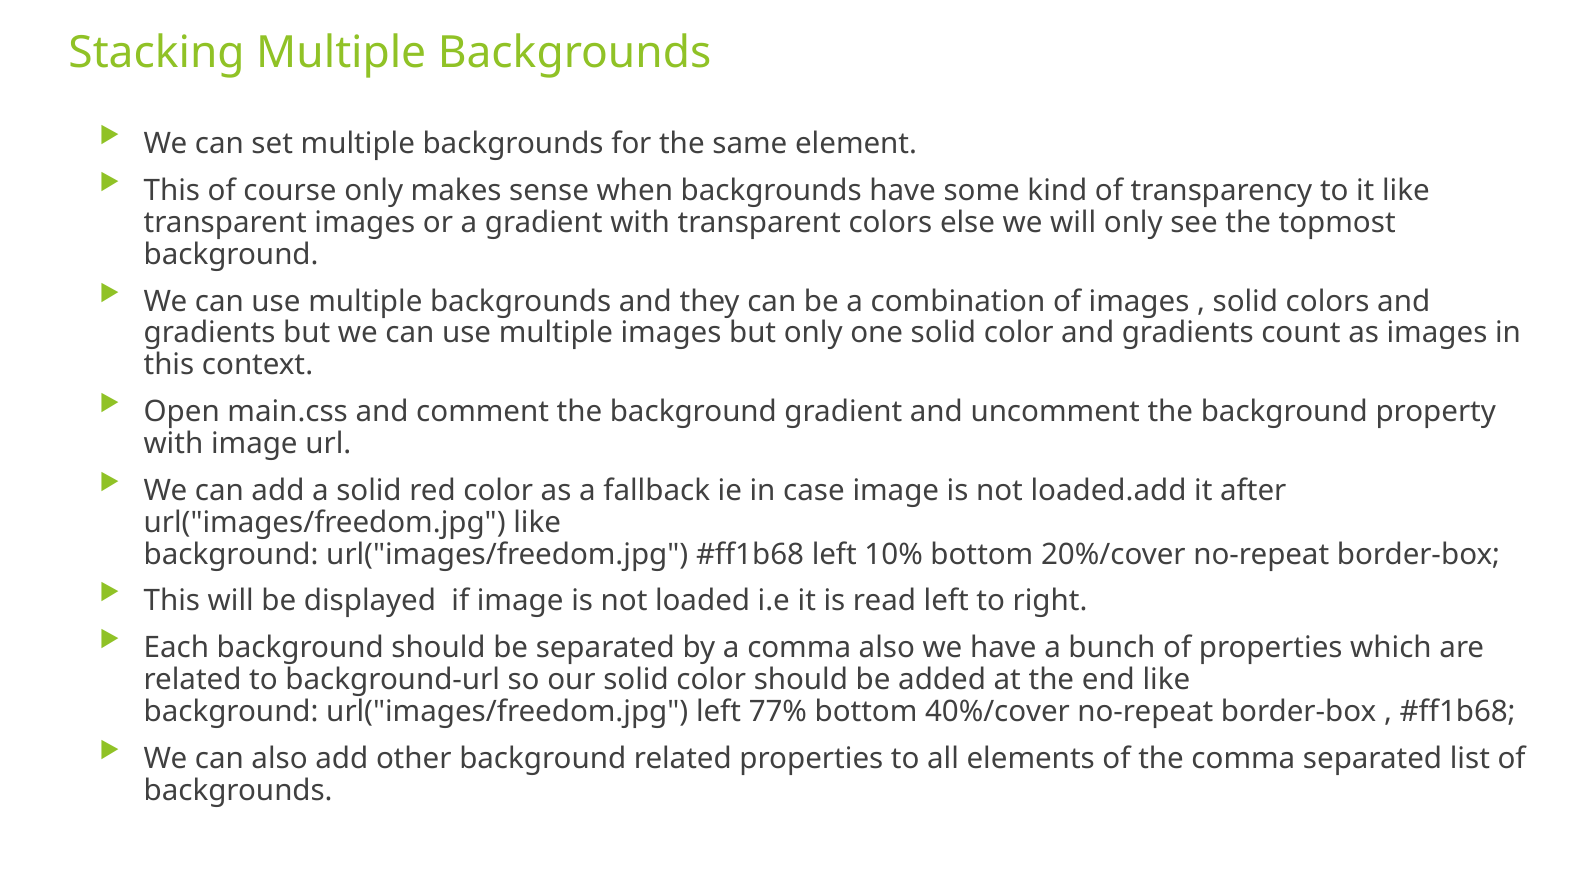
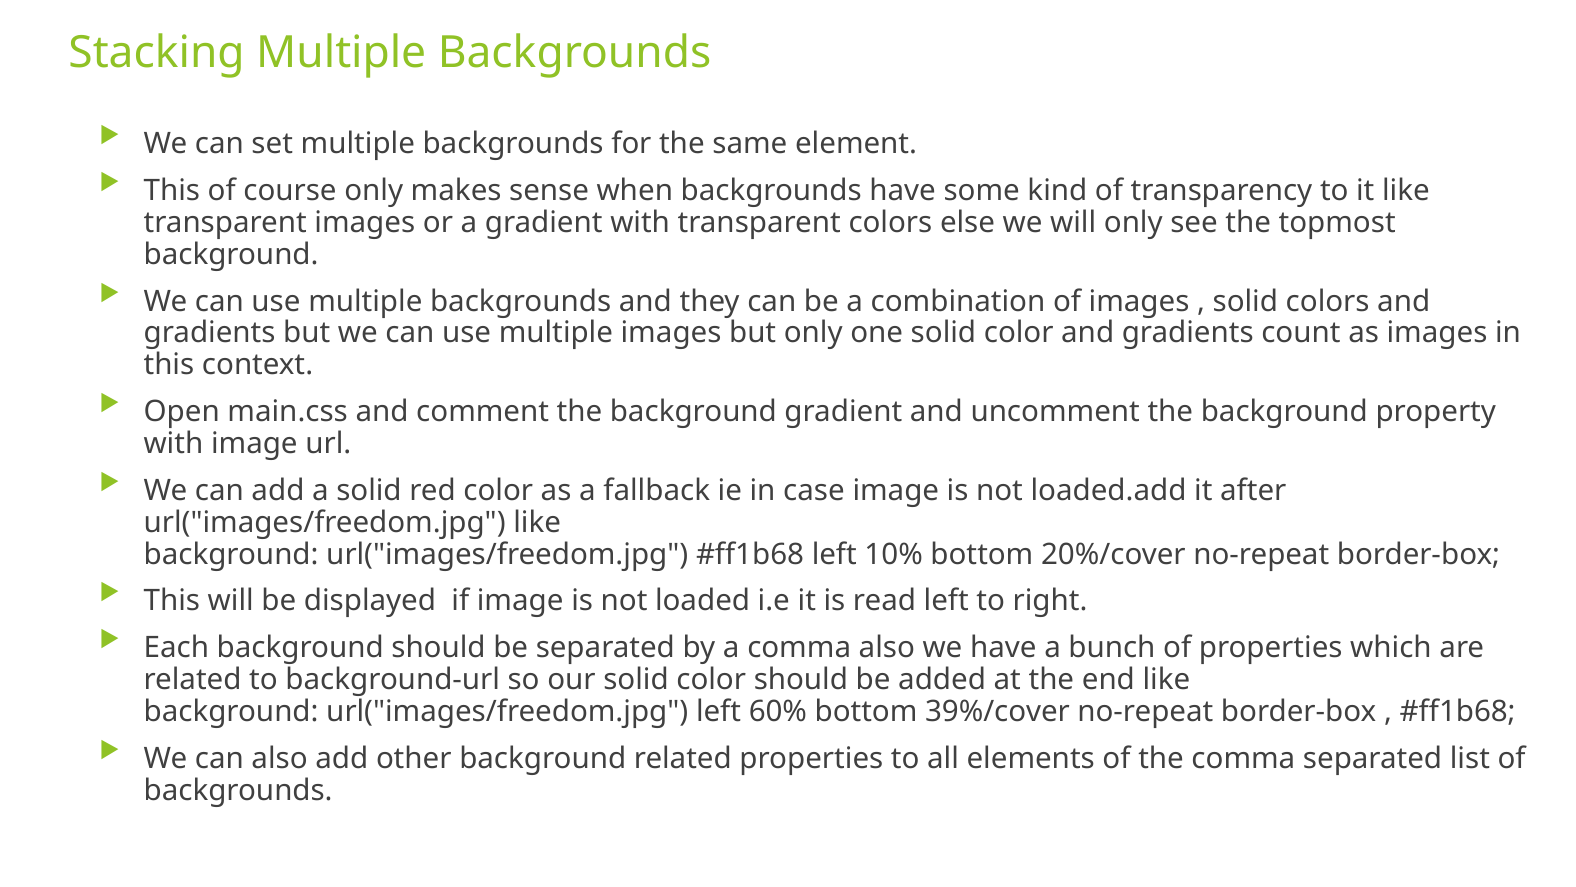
77%: 77% -> 60%
40%/cover: 40%/cover -> 39%/cover
